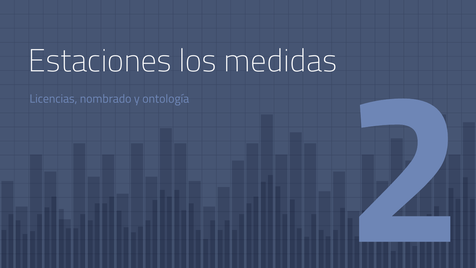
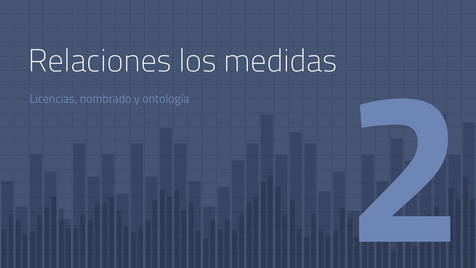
Estaciones: Estaciones -> Relaciones
